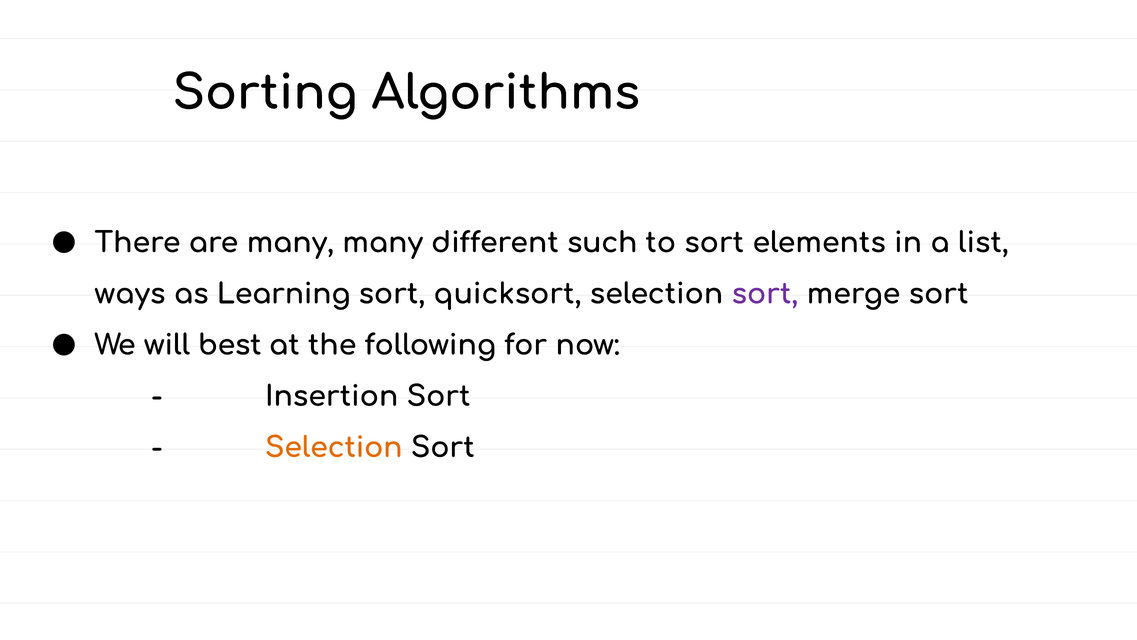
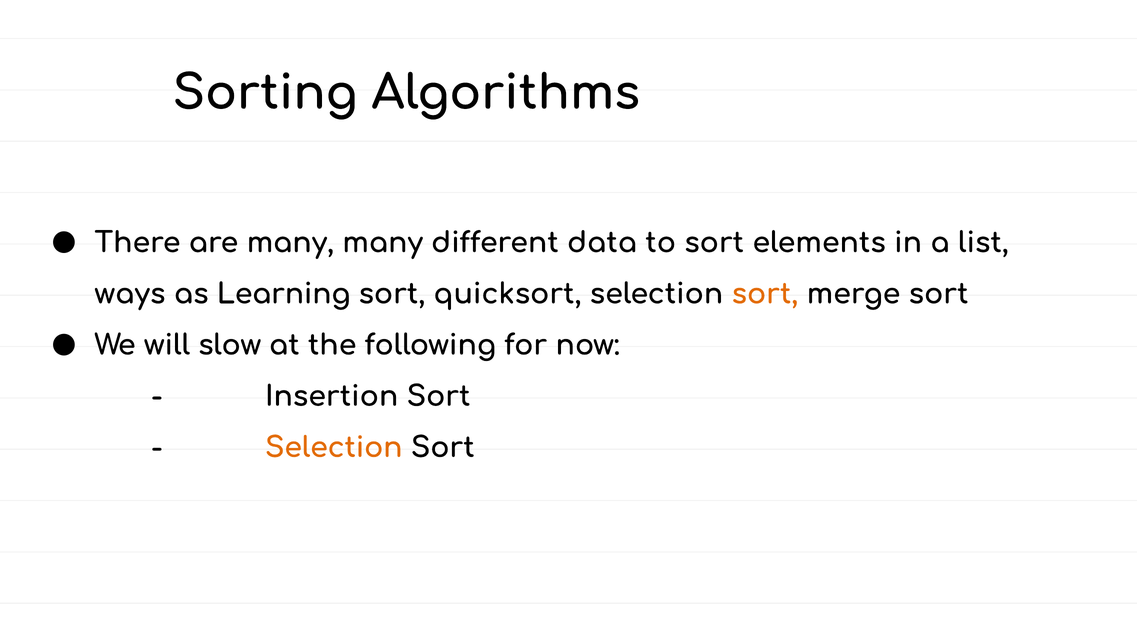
such: such -> data
sort at (765, 294) colour: purple -> orange
best: best -> slow
